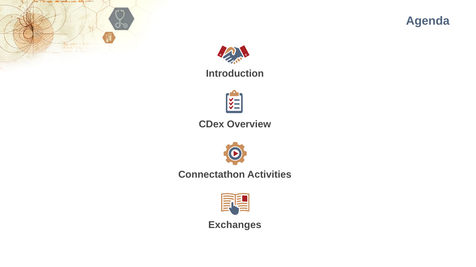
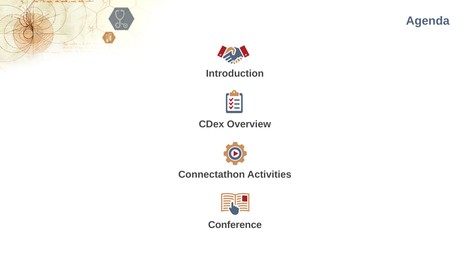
Exchanges: Exchanges -> Conference
